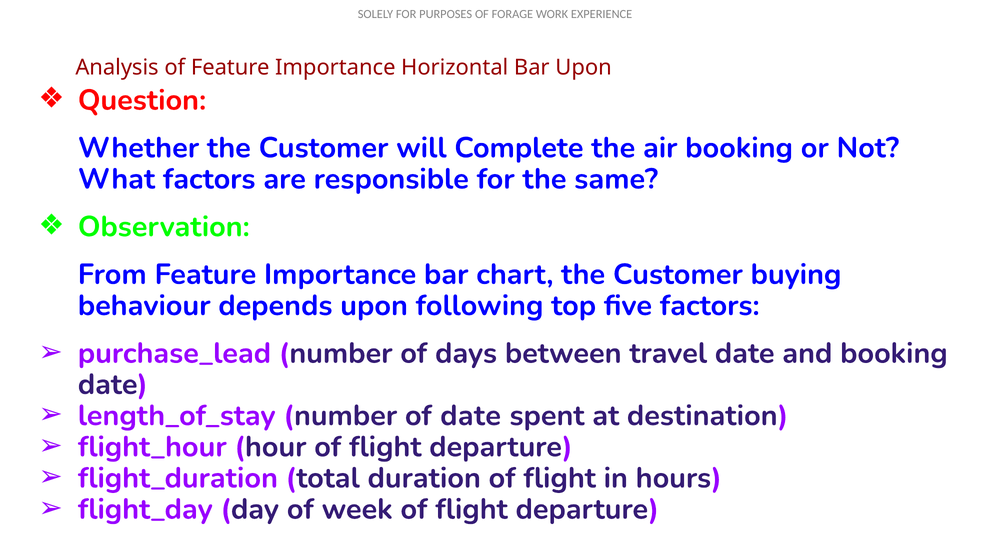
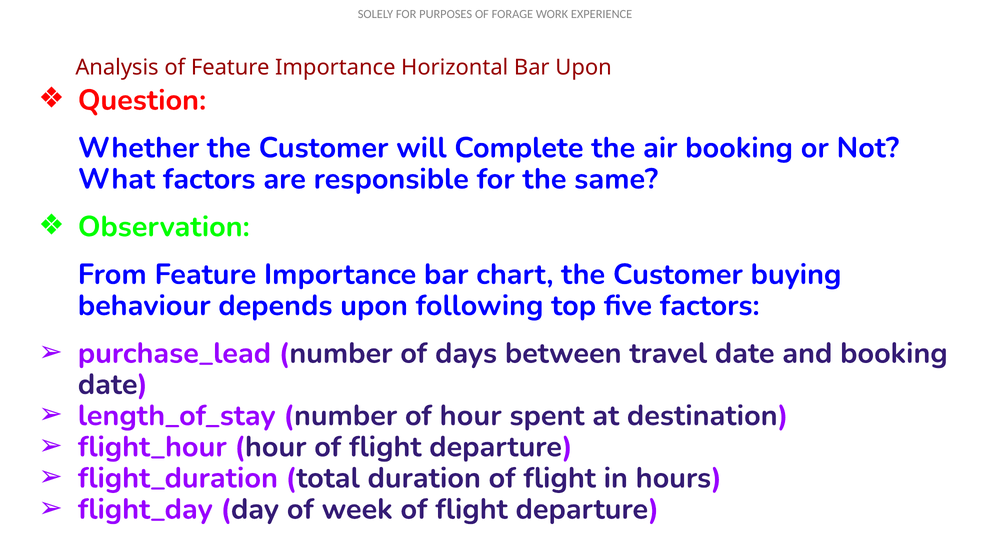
of date: date -> hour
